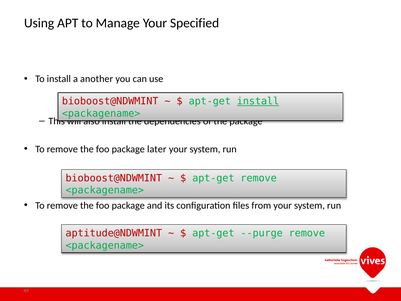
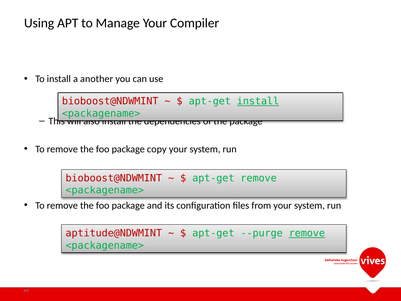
Specified: Specified -> Compiler
later: later -> copy
remove at (307, 233) underline: none -> present
